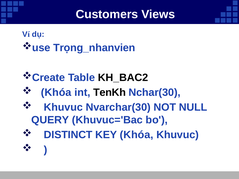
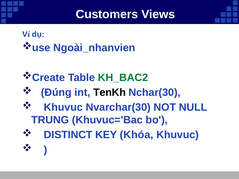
Trọng_nhanvien: Trọng_nhanvien -> Ngoài_nhanvien
KH_BAC2 colour: black -> green
Khóa at (56, 93): Khóa -> Đúng
QUERY: QUERY -> TRUNG
